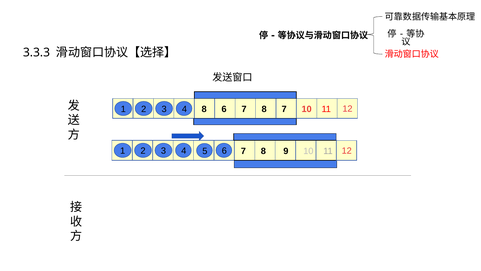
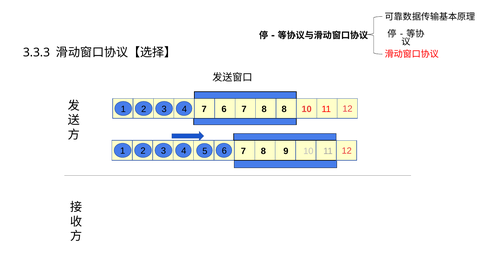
8 at (204, 109): 8 -> 7
8 7: 7 -> 8
